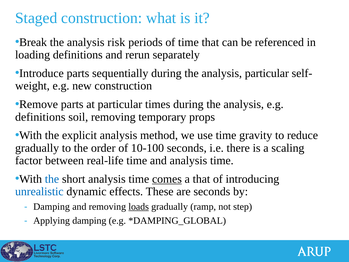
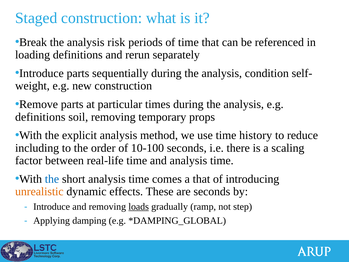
analysis particular: particular -> condition
gravity: gravity -> history
gradually at (37, 148): gradually -> including
comes underline: present -> none
unrealistic colour: blue -> orange
Damping at (52, 206): Damping -> Introduce
